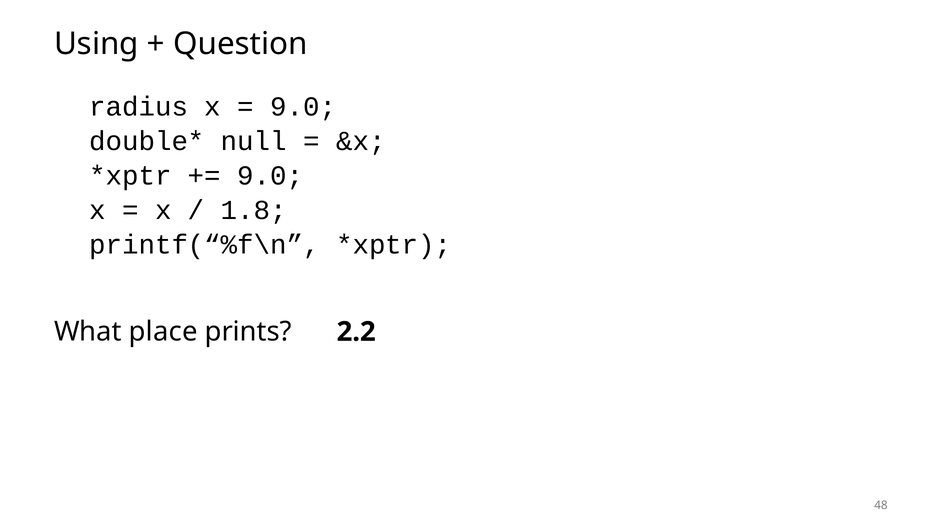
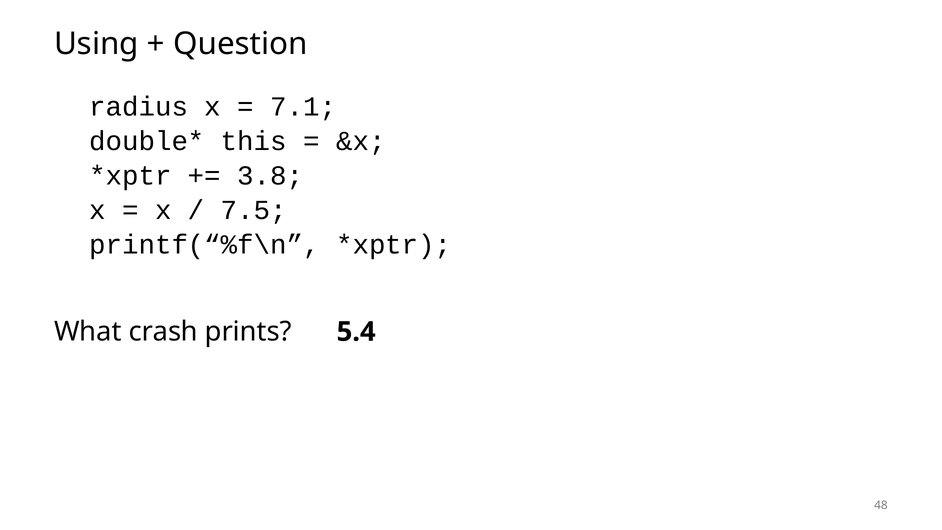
9.0 at (303, 107): 9.0 -> 7.1
null: null -> this
9.0 at (270, 176): 9.0 -> 3.8
1.8: 1.8 -> 7.5
place: place -> crash
2.2: 2.2 -> 5.4
